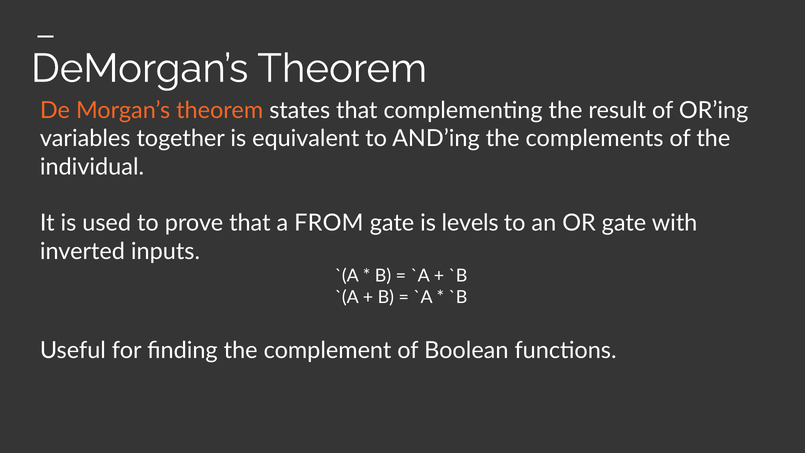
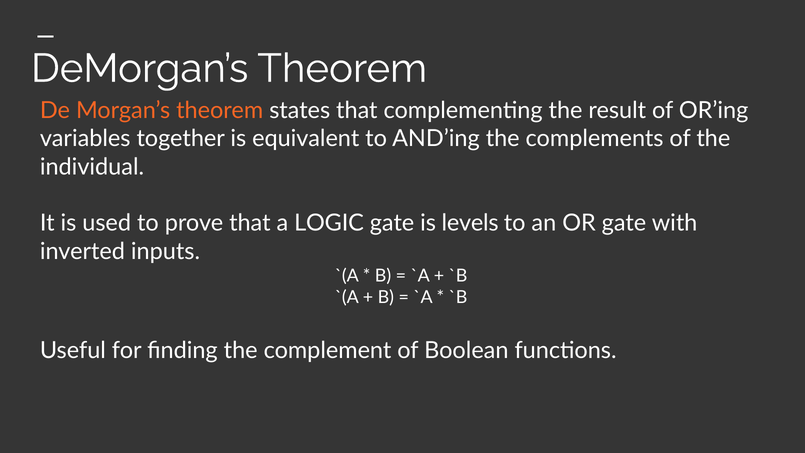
FROM: FROM -> LOGIC
